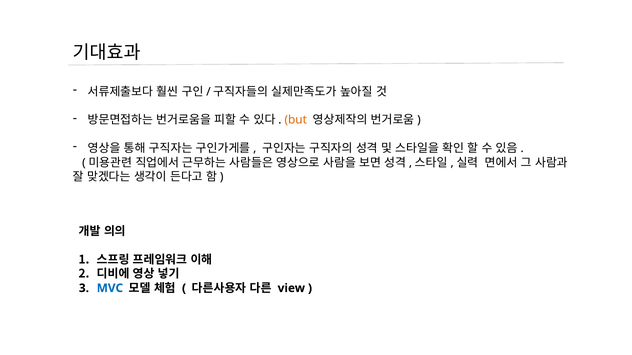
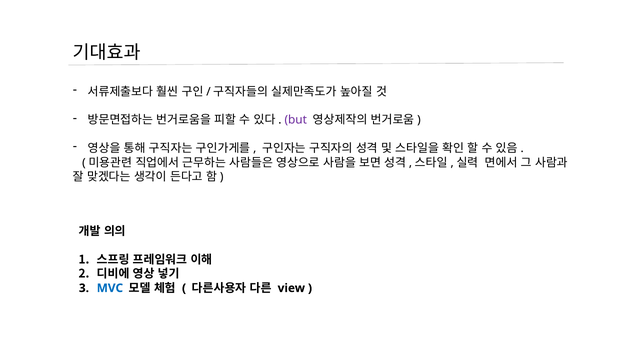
but colour: orange -> purple
